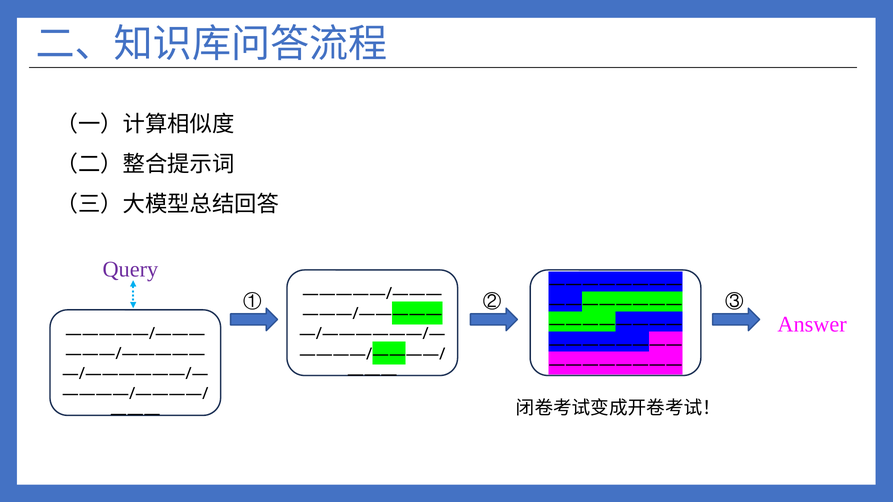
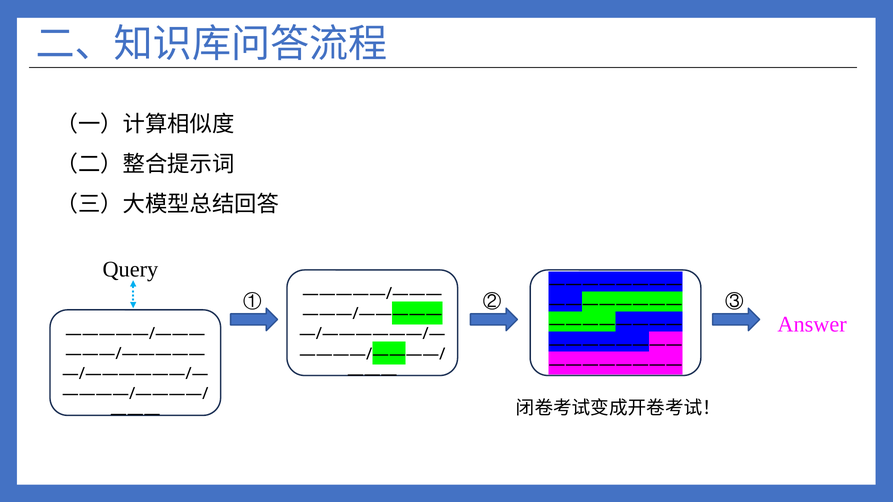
Query colour: purple -> black
